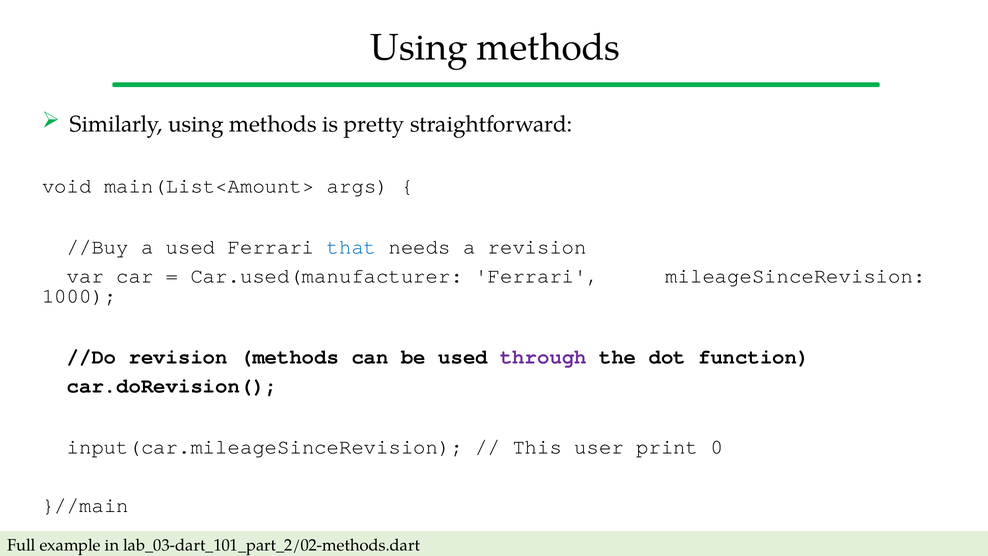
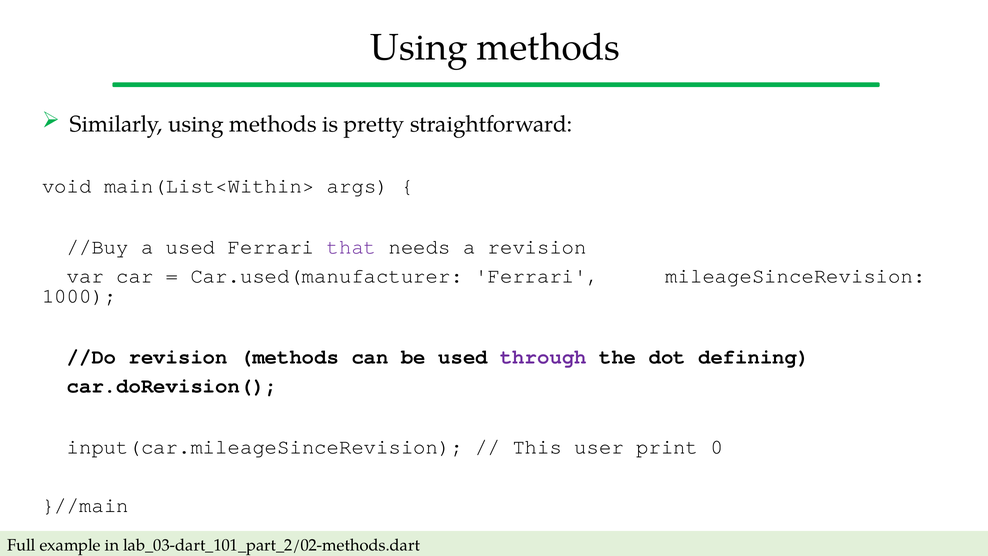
main(List<Amount>: main(List<Amount> -> main(List<Within>
that colour: blue -> purple
function: function -> defining
